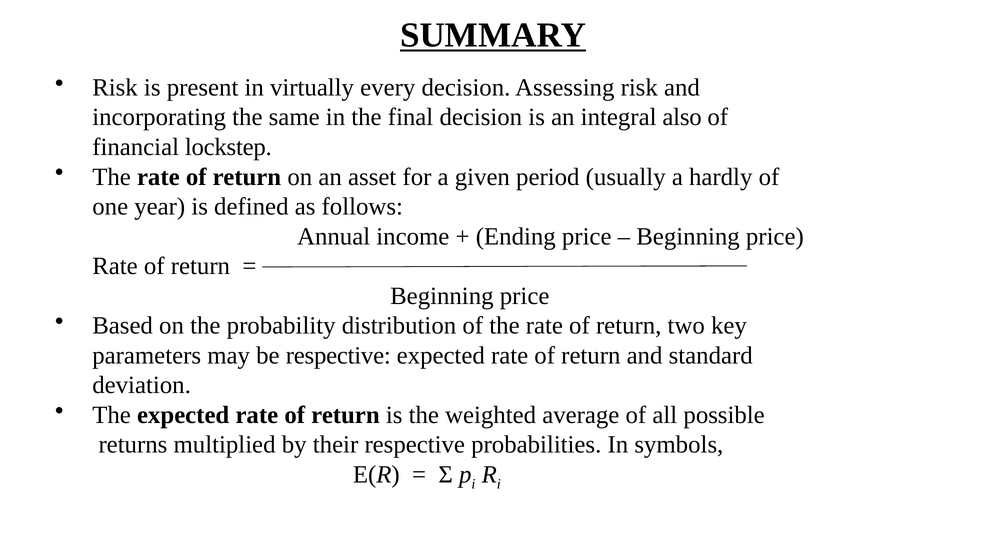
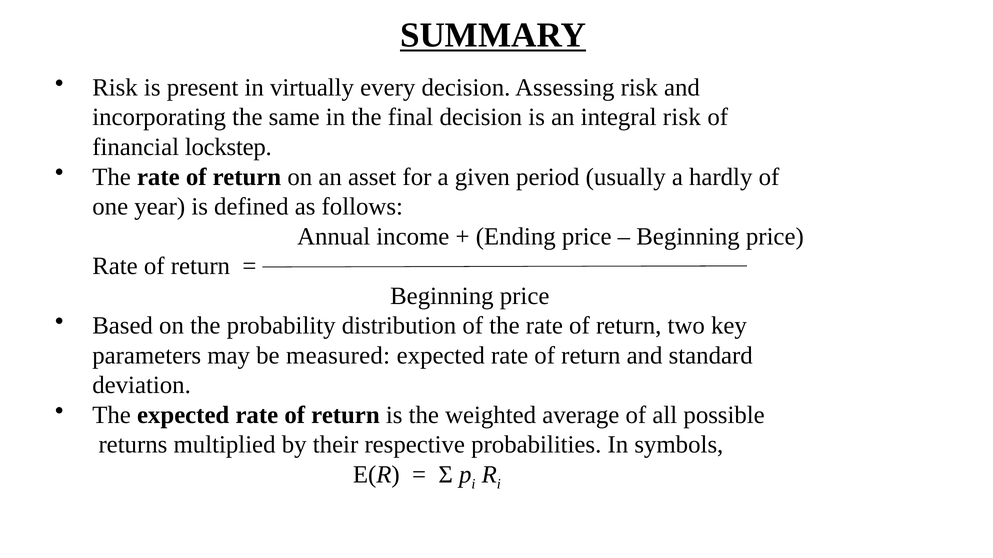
integral also: also -> risk
be respective: respective -> measured
